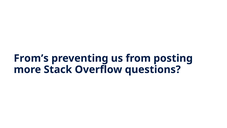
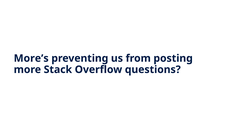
From’s: From’s -> More’s
